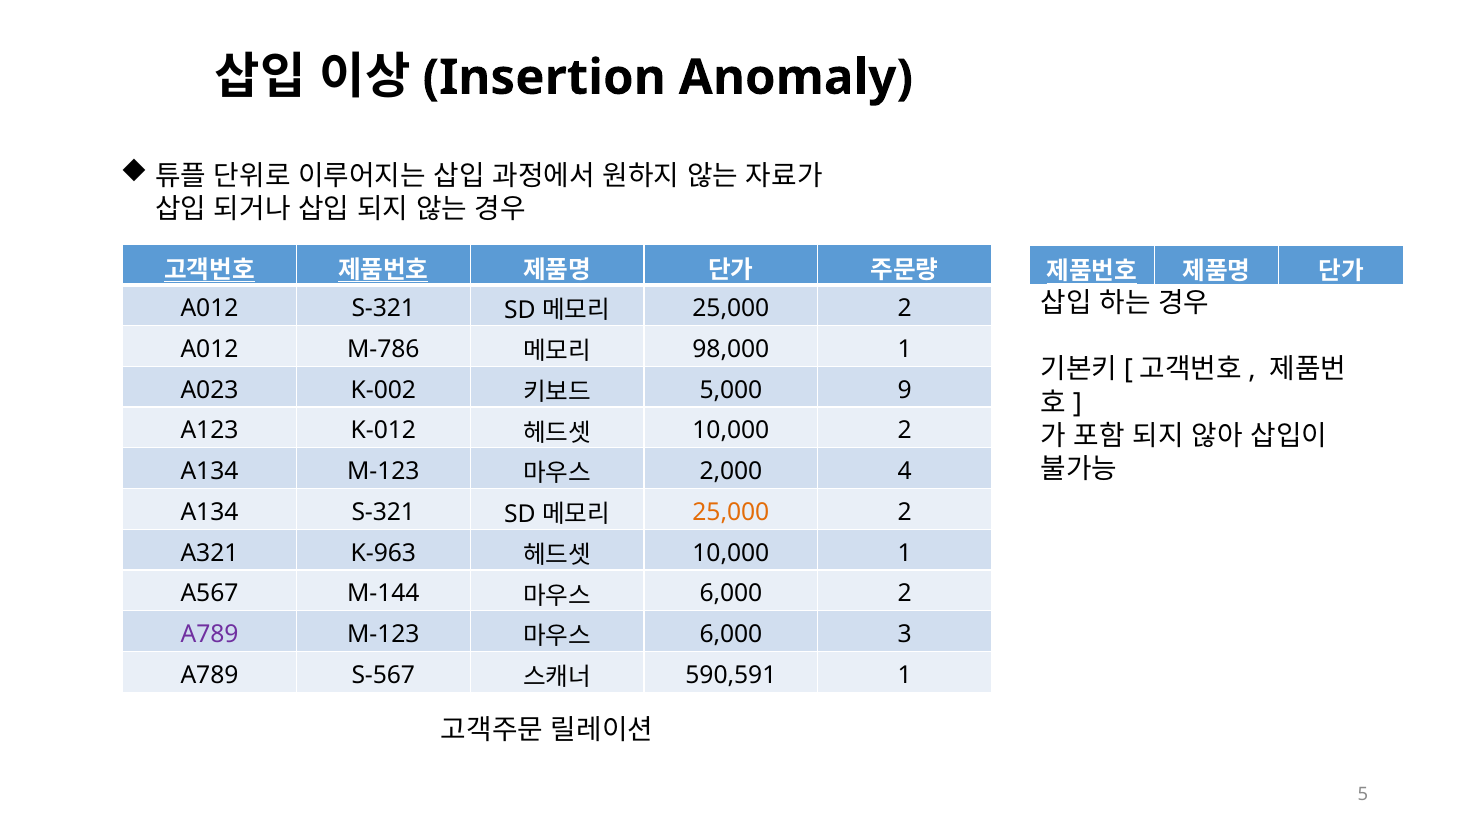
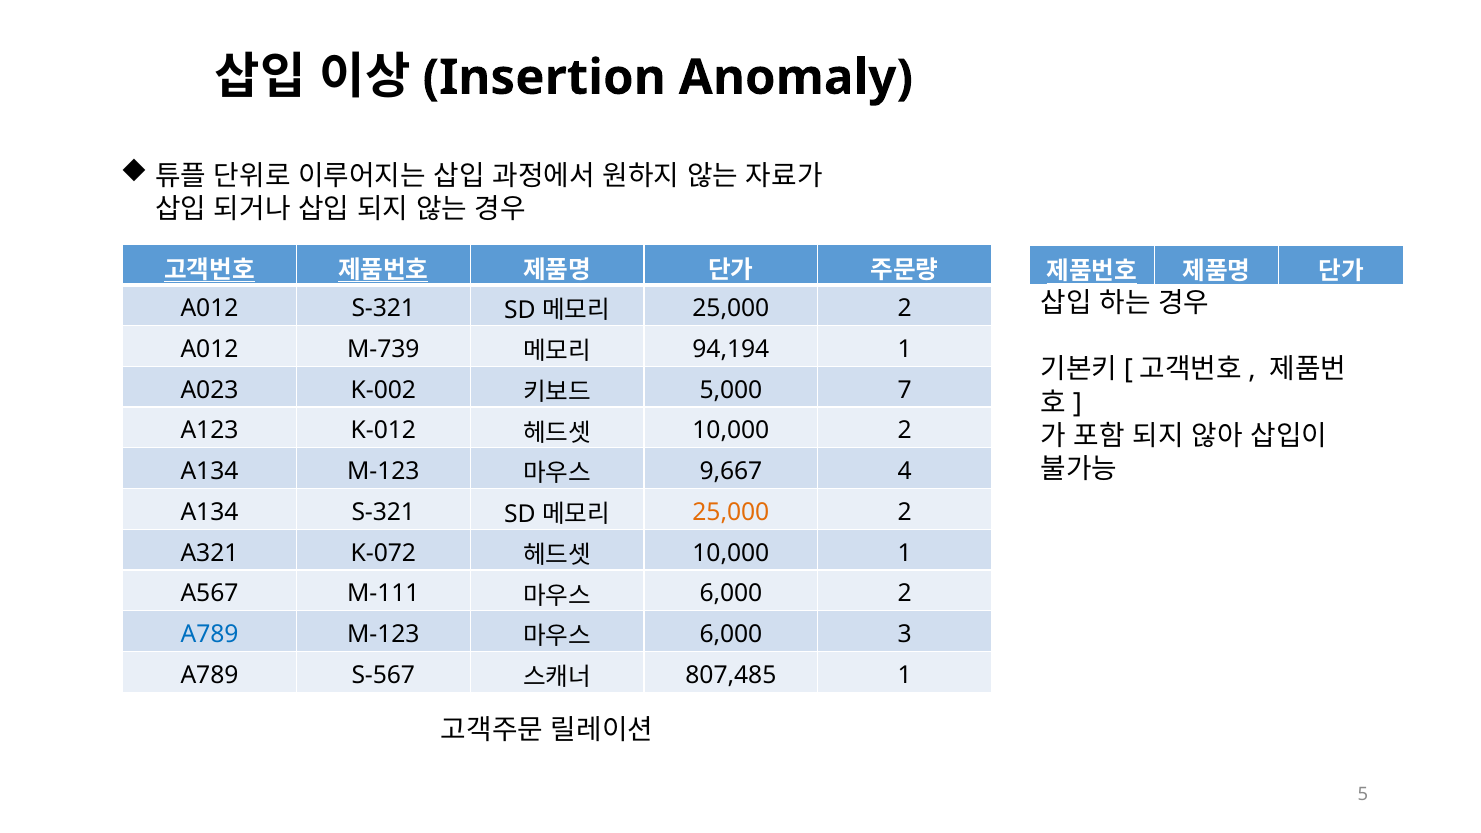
M-786: M-786 -> M-739
98,000: 98,000 -> 94,194
9: 9 -> 7
2,000: 2,000 -> 9,667
K-963: K-963 -> K-072
M-144: M-144 -> M-111
A789 at (210, 634) colour: purple -> blue
590,591: 590,591 -> 807,485
